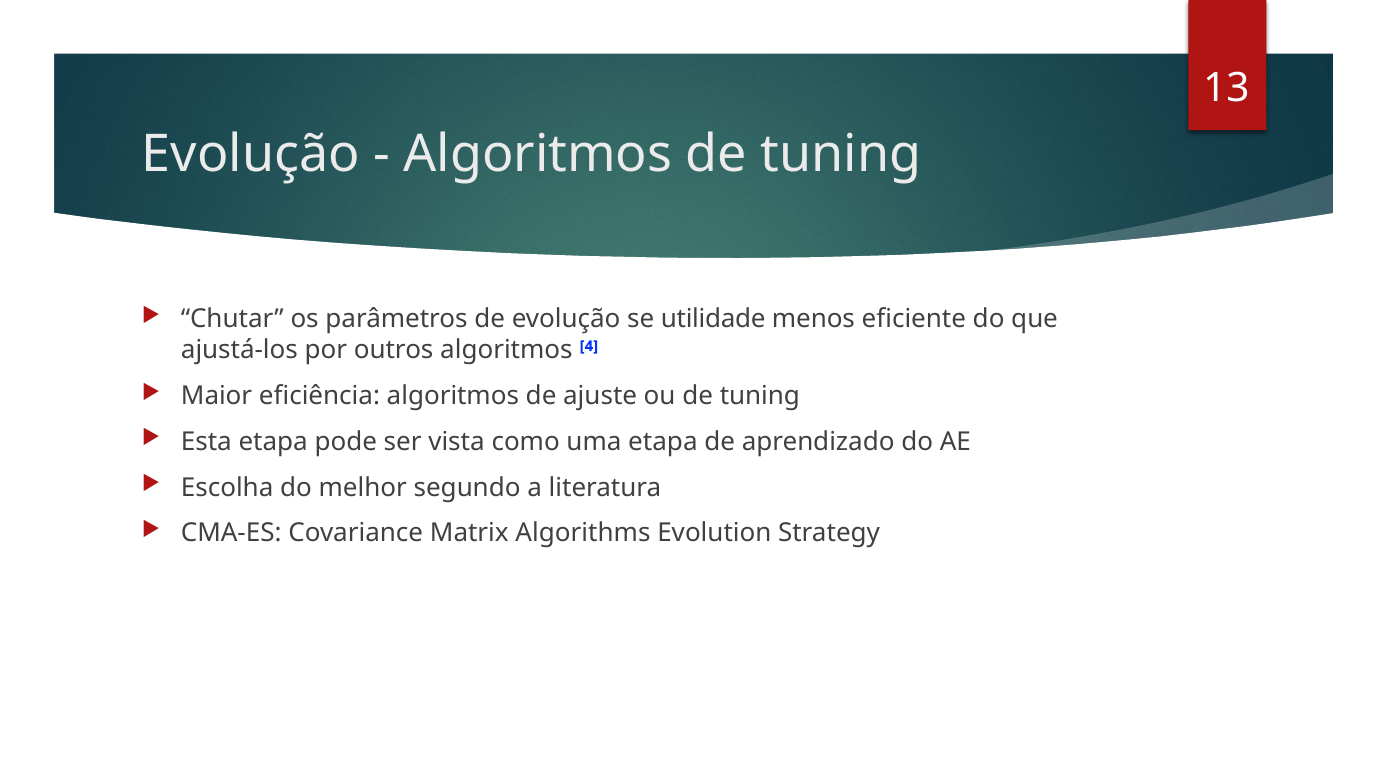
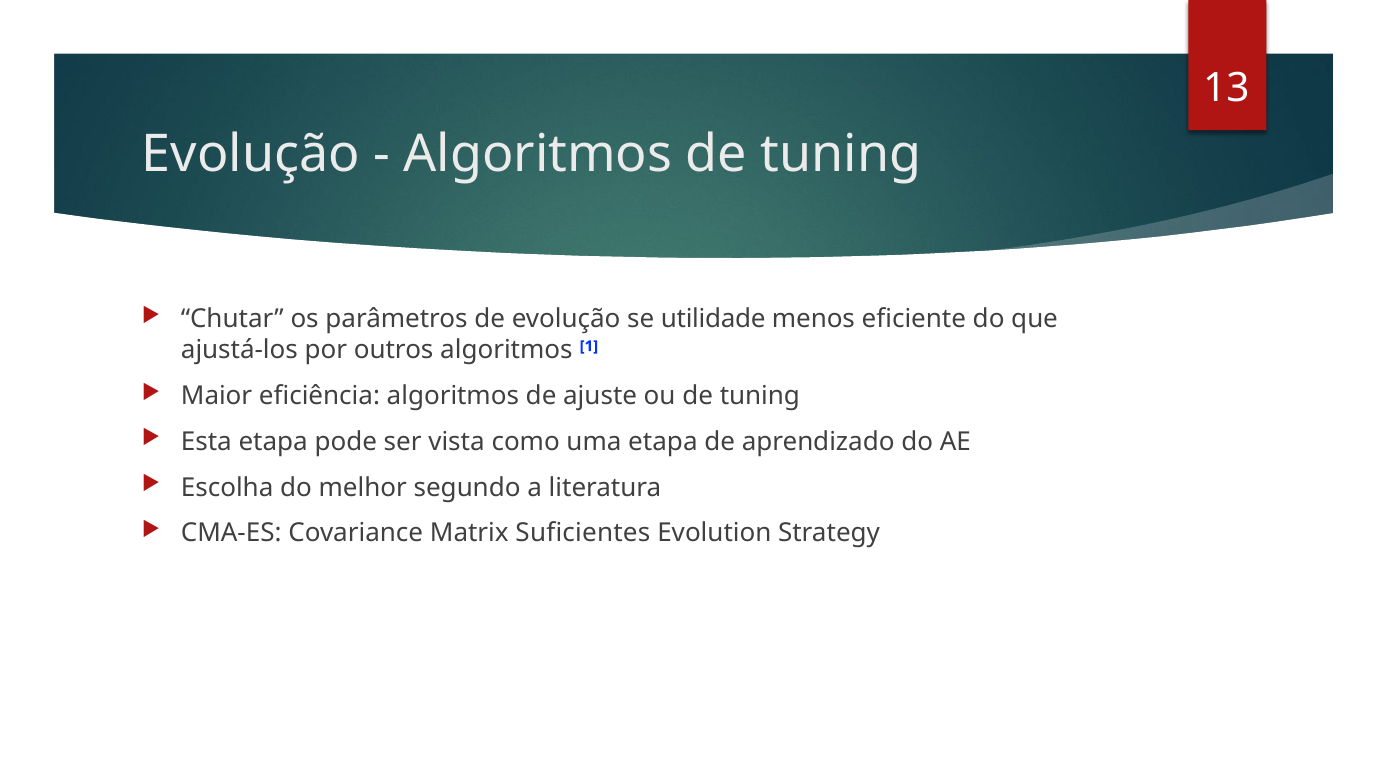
4: 4 -> 1
Algorithms: Algorithms -> Suficientes
